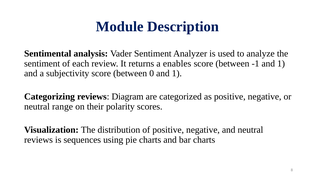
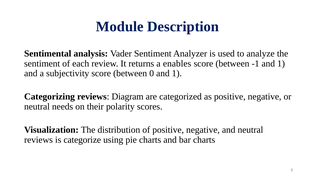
range: range -> needs
sequences: sequences -> categorize
